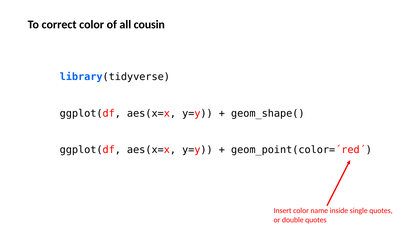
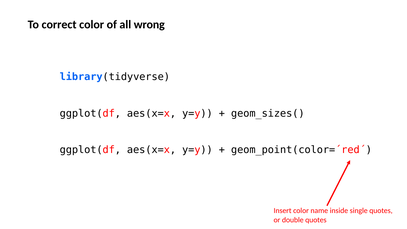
cousin: cousin -> wrong
geom_shape(: geom_shape( -> geom_sizes(
